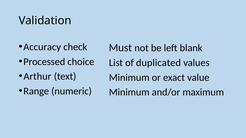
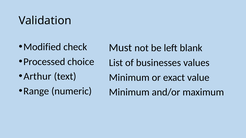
Accuracy: Accuracy -> Modified
duplicated: duplicated -> businesses
